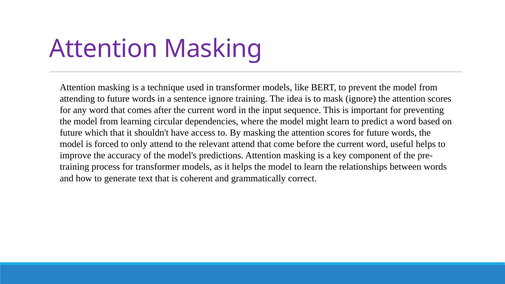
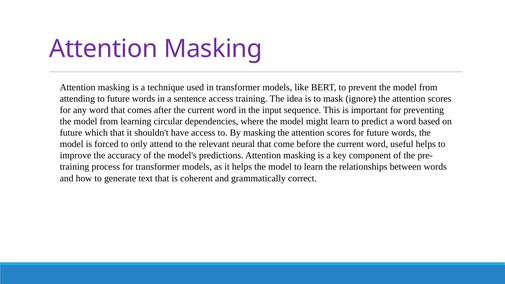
sentence ignore: ignore -> access
relevant attend: attend -> neural
